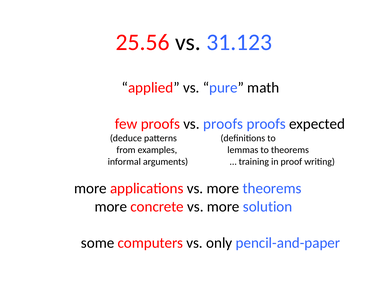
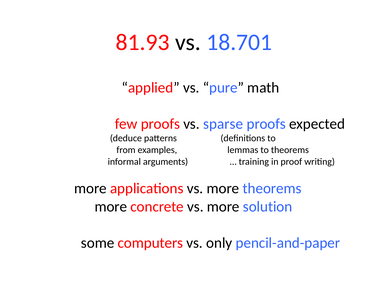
25.56: 25.56 -> 81.93
31.123: 31.123 -> 18.701
vs proofs: proofs -> sparse
